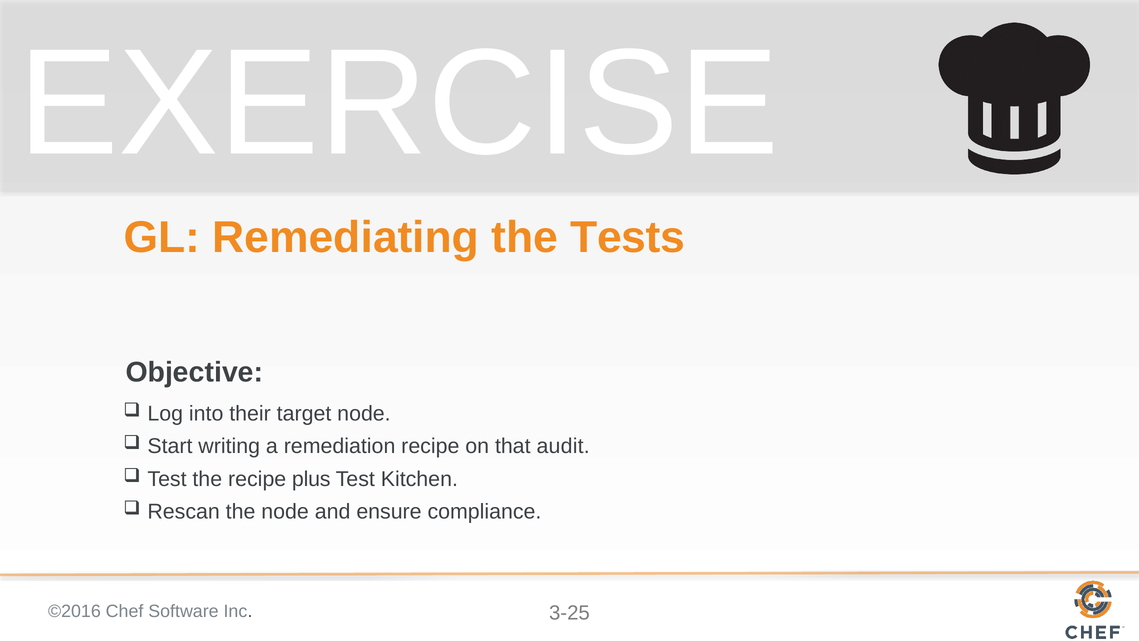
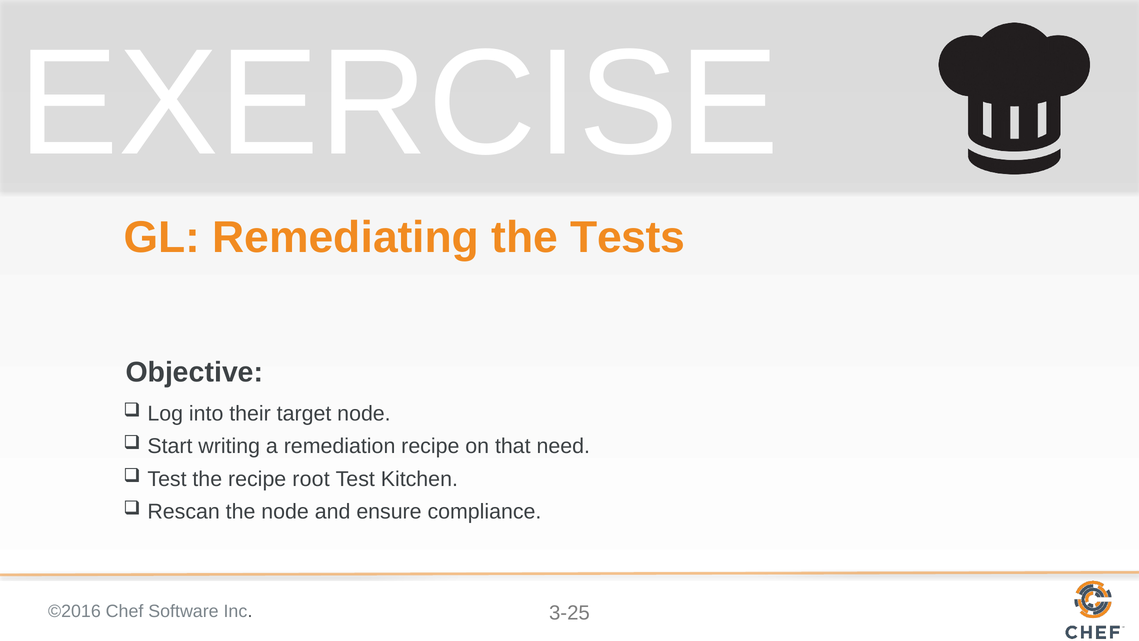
audit: audit -> need
plus: plus -> root
